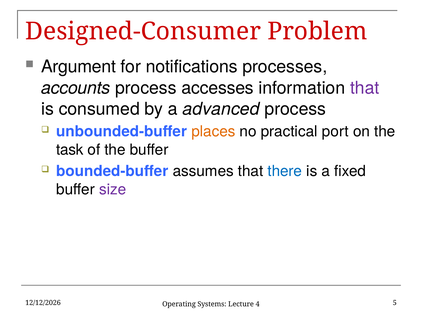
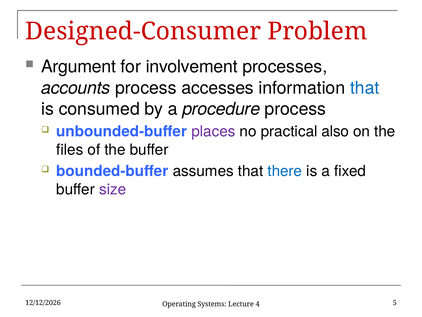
notifications: notifications -> involvement
that at (365, 88) colour: purple -> blue
advanced: advanced -> procedure
places colour: orange -> purple
port: port -> also
task: task -> files
